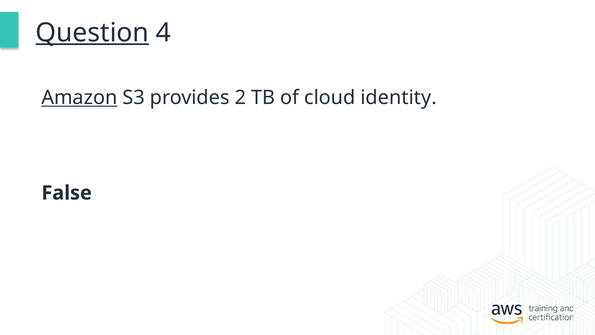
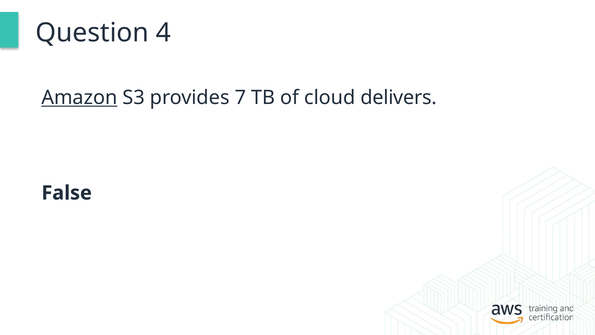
Question underline: present -> none
2: 2 -> 7
identity: identity -> delivers
